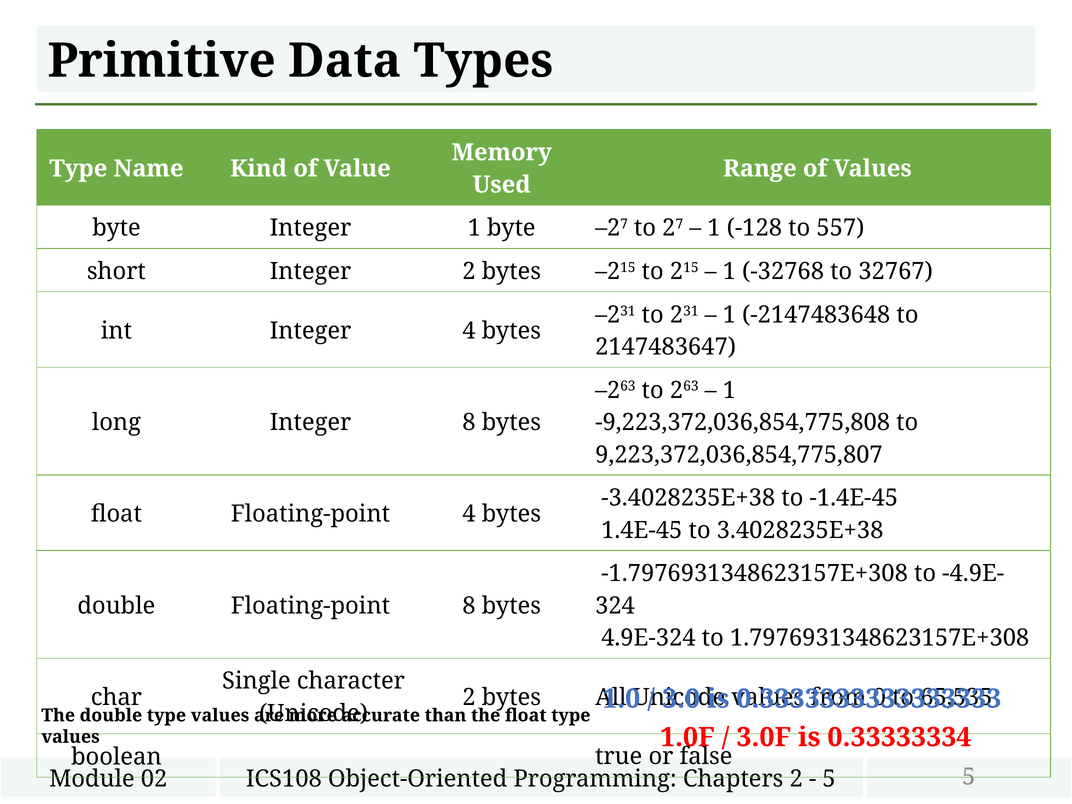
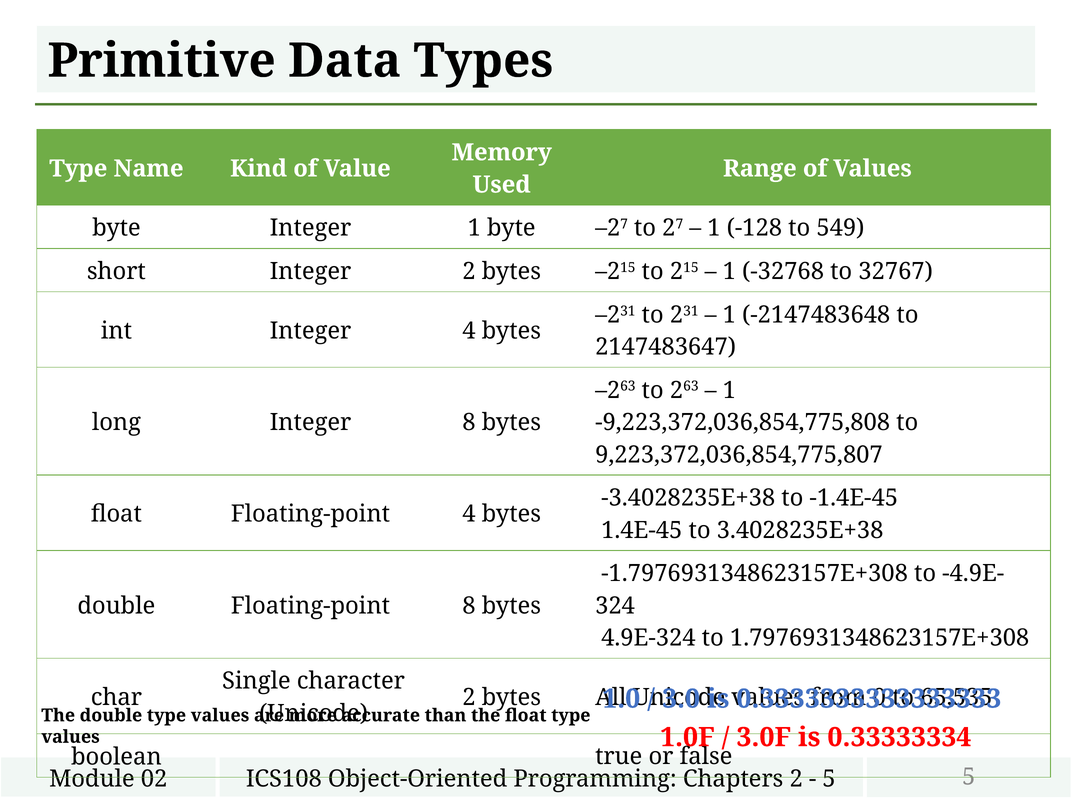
557: 557 -> 549
